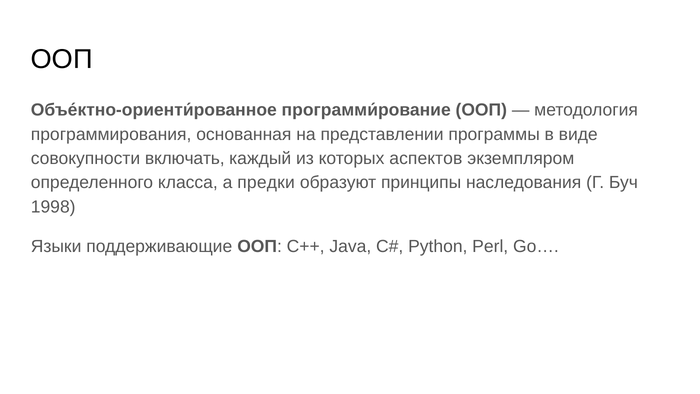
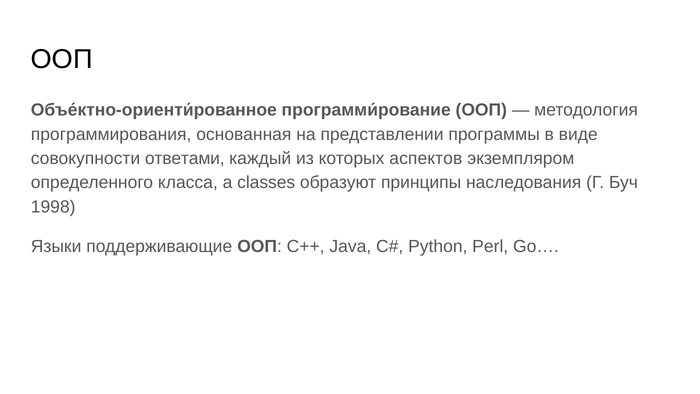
включать: включать -> ответами
предки: предки -> classes
